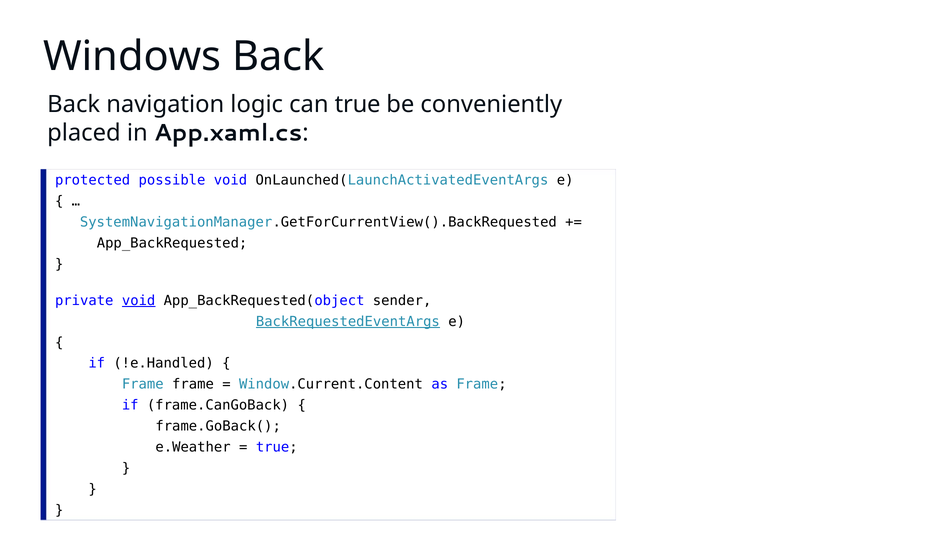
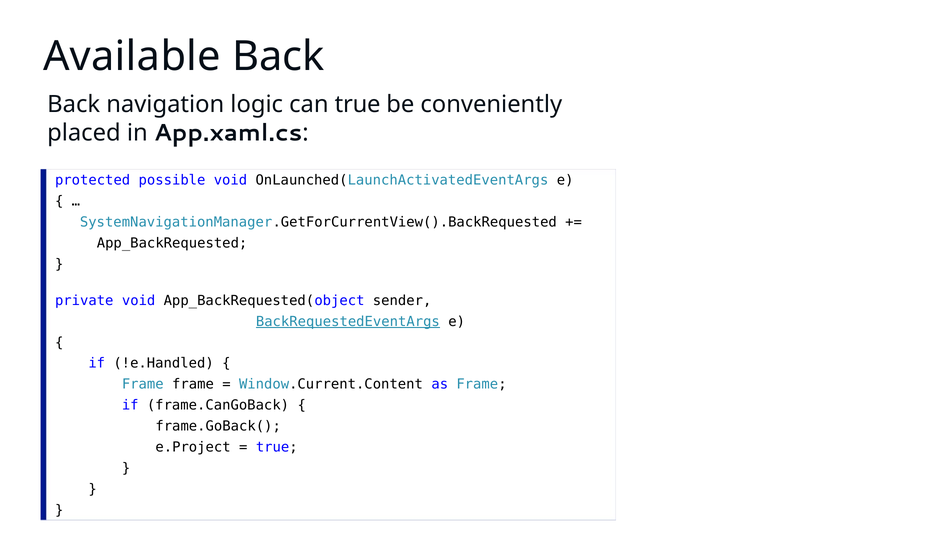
Windows: Windows -> Available
void at (139, 300) underline: present -> none
e.Weather: e.Weather -> e.Project
